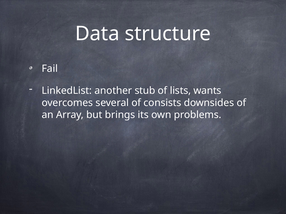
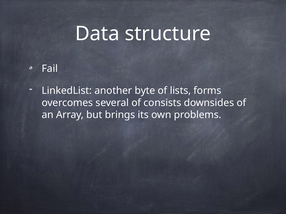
stub: stub -> byte
wants: wants -> forms
